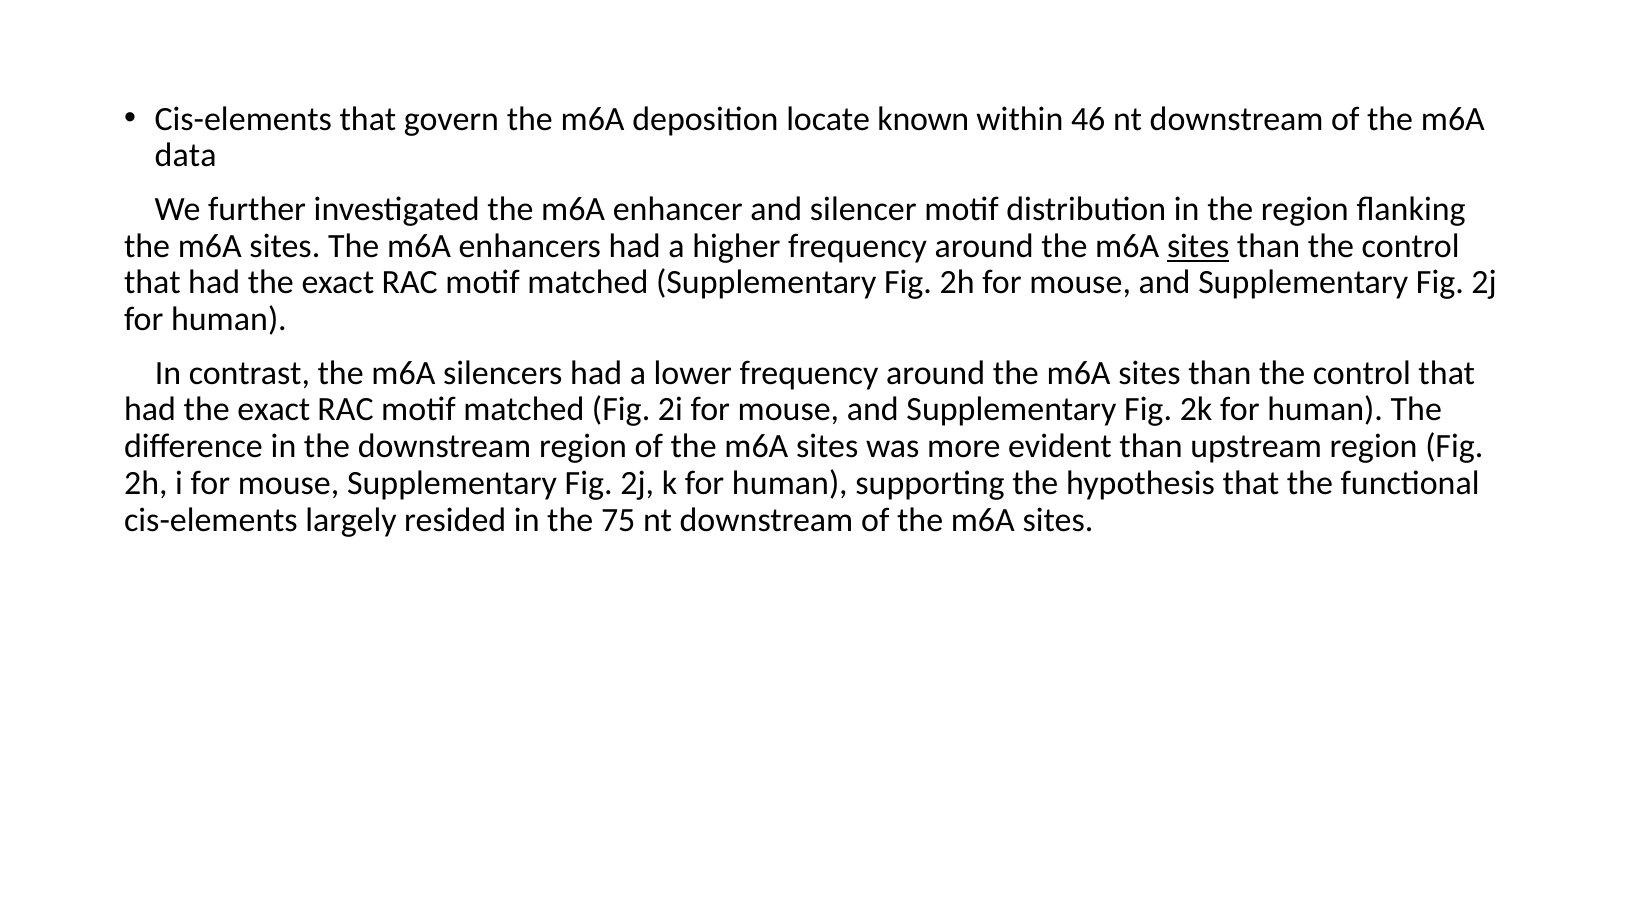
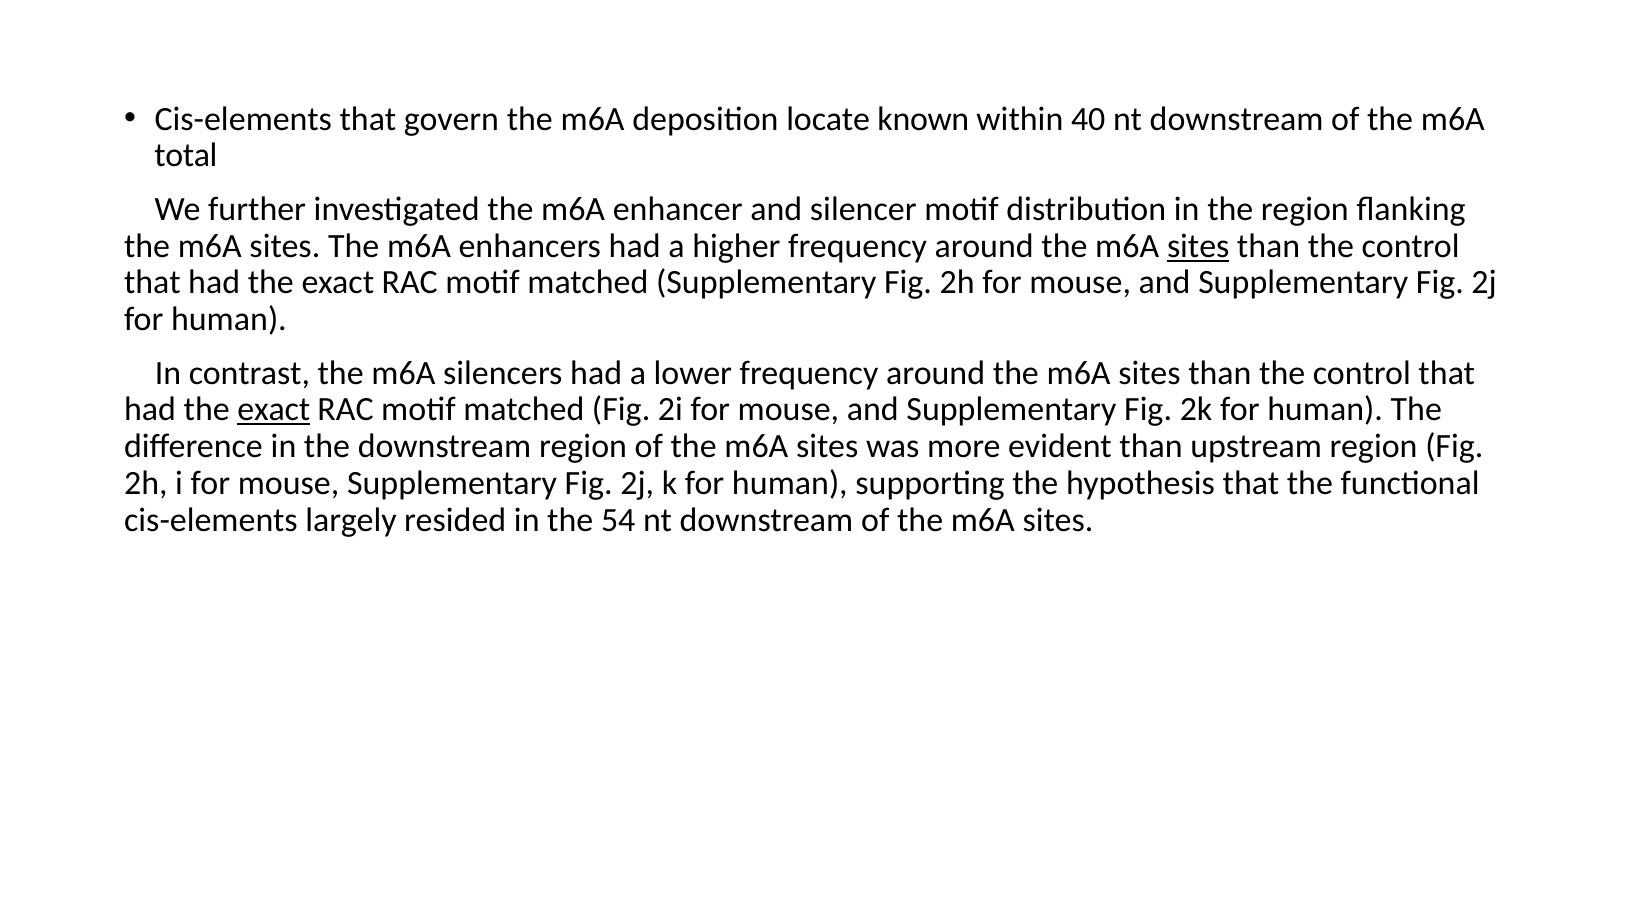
46: 46 -> 40
data: data -> total
exact at (274, 410) underline: none -> present
75: 75 -> 54
